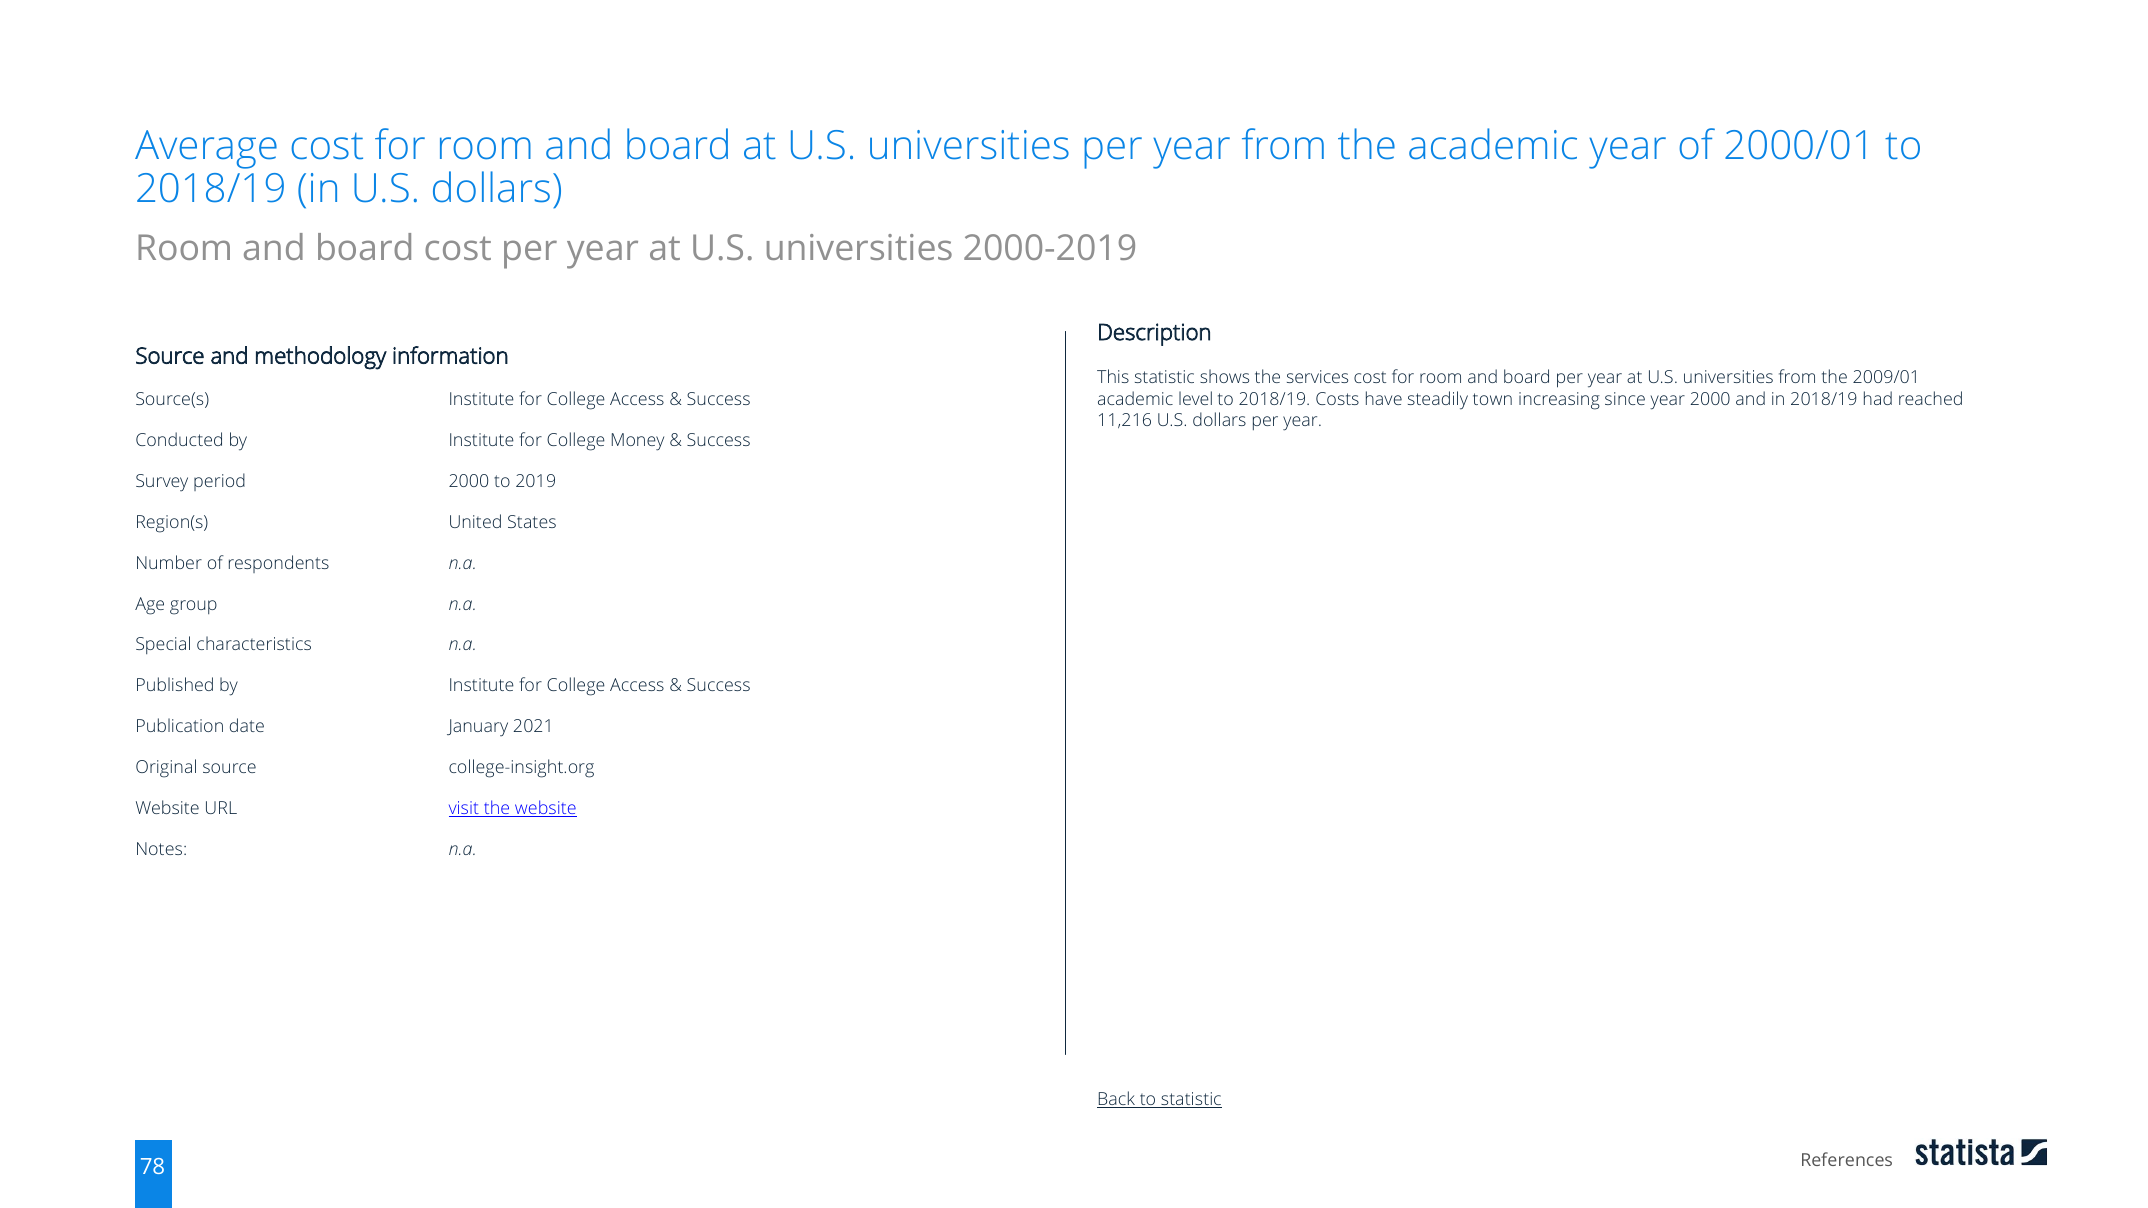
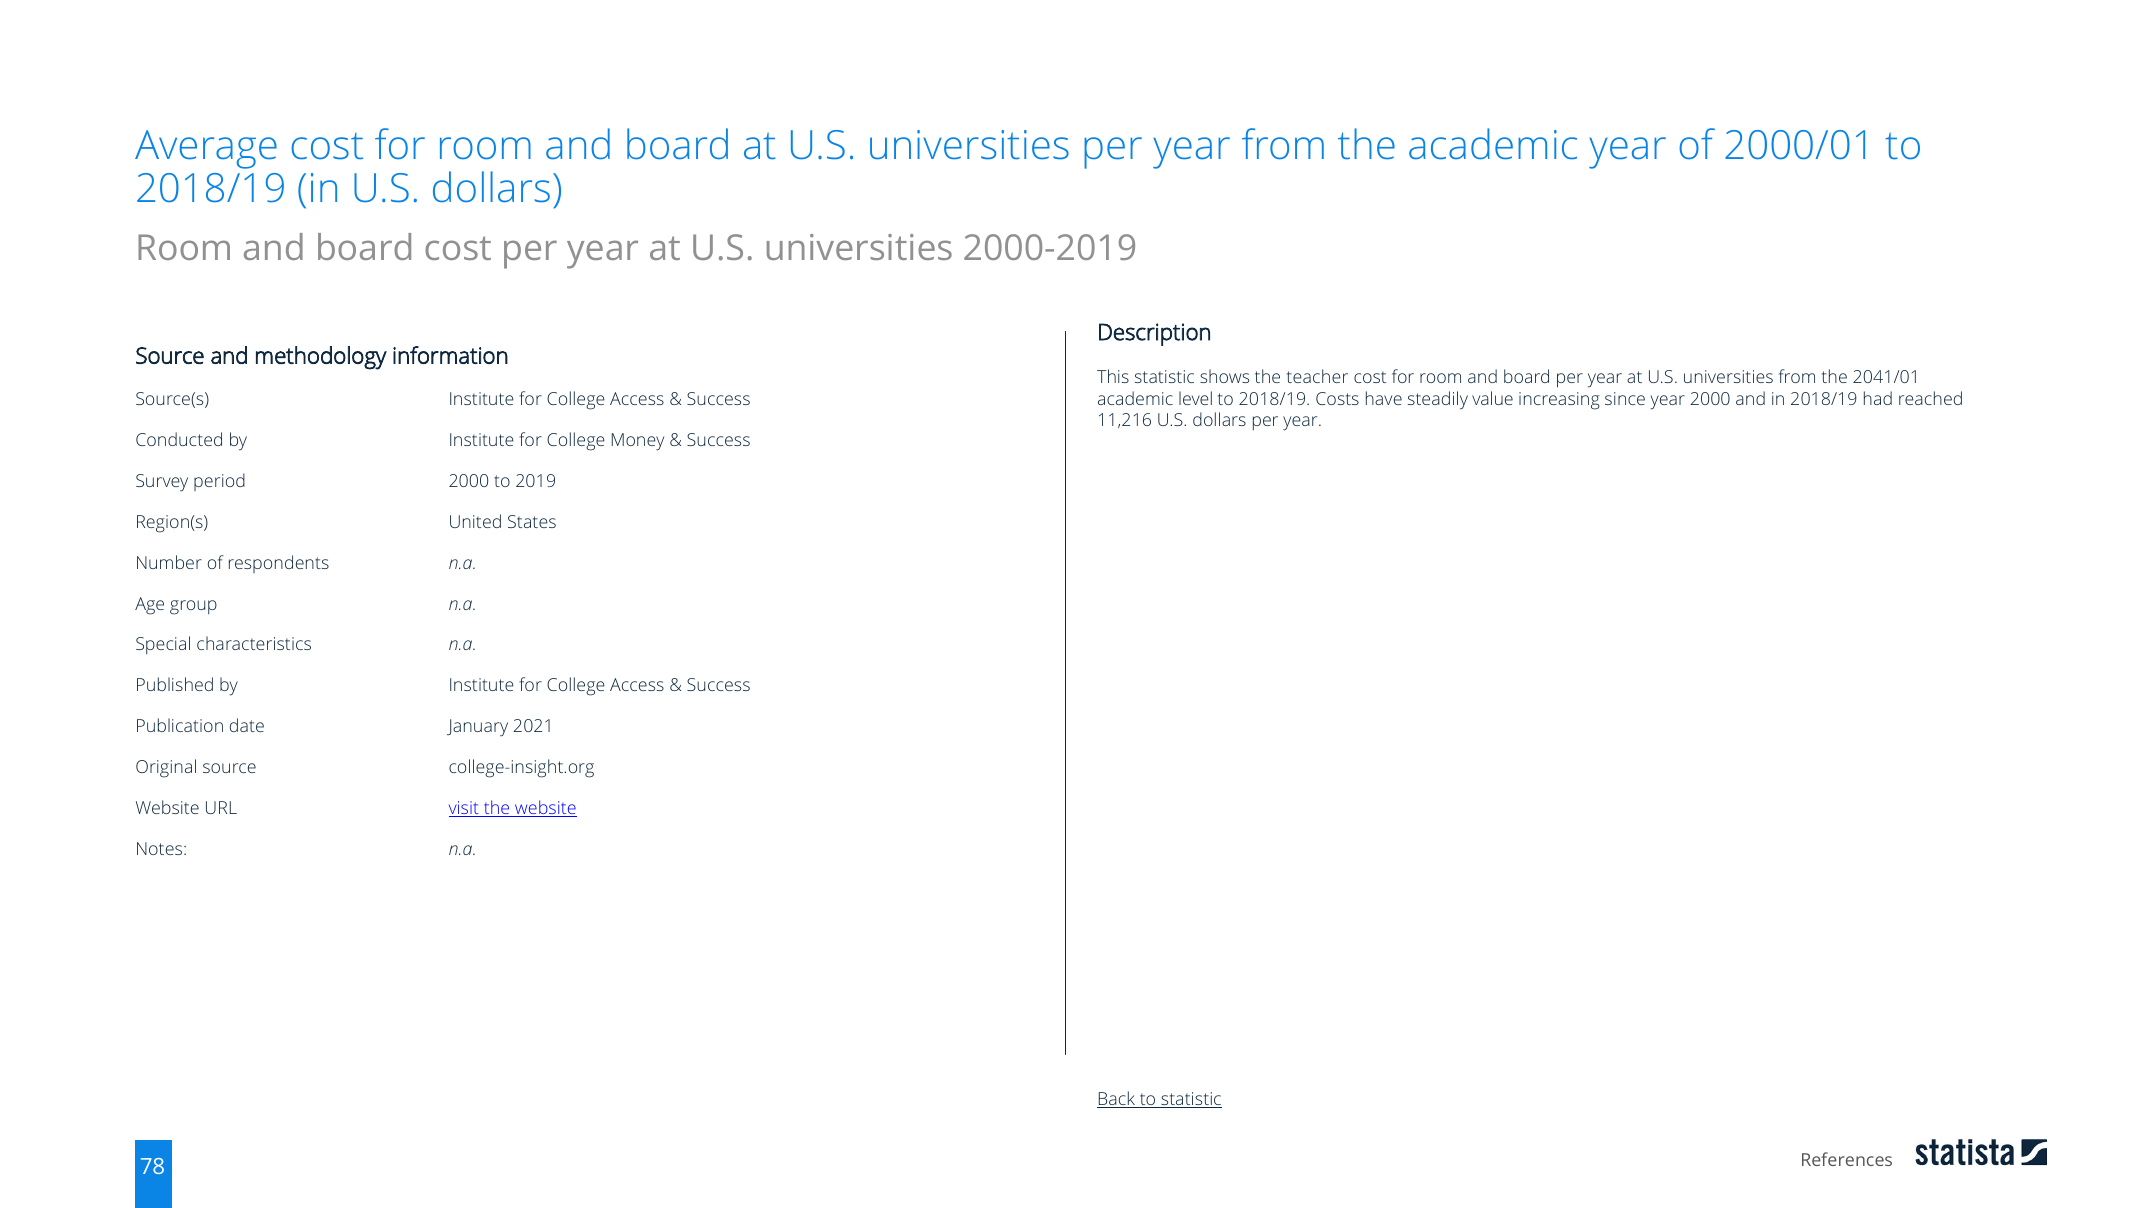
services: services -> teacher
2009/01: 2009/01 -> 2041/01
town: town -> value
